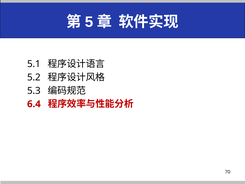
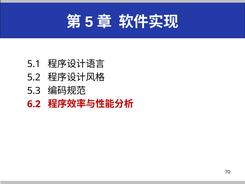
6.4: 6.4 -> 6.2
